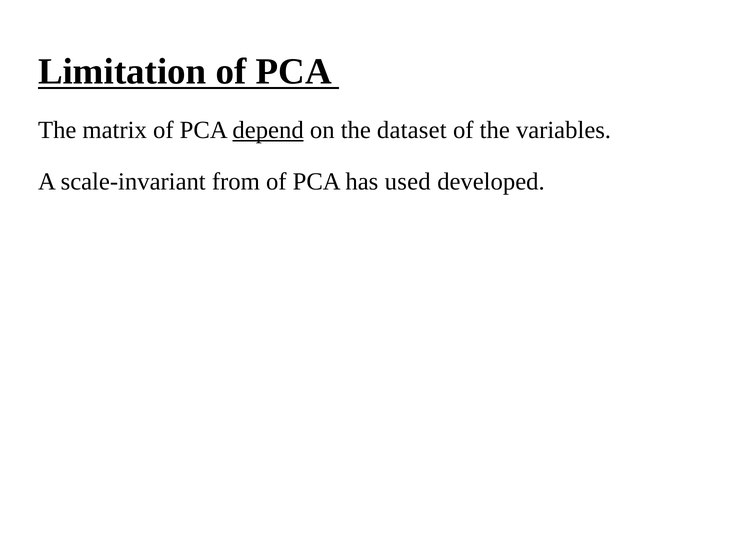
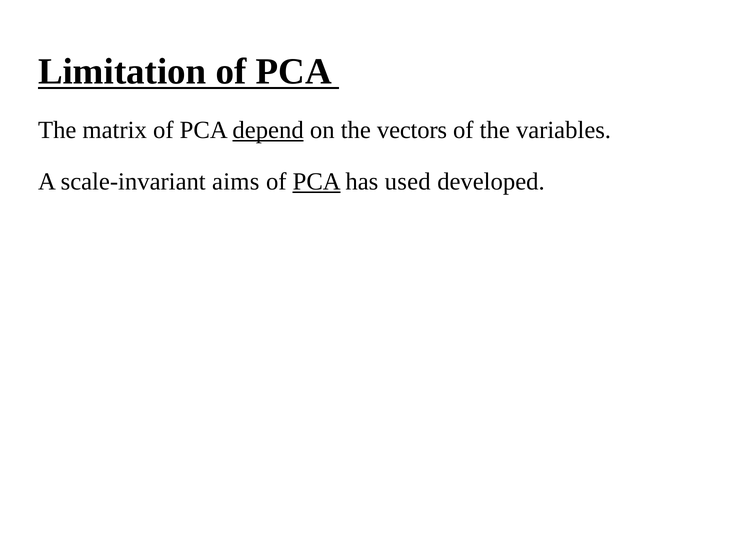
dataset: dataset -> vectors
from: from -> aims
PCA at (317, 182) underline: none -> present
